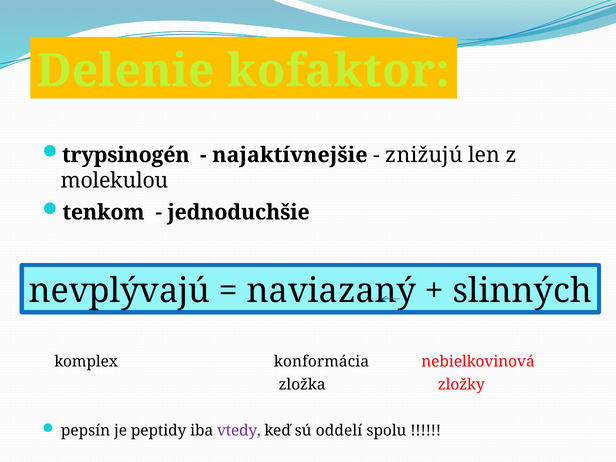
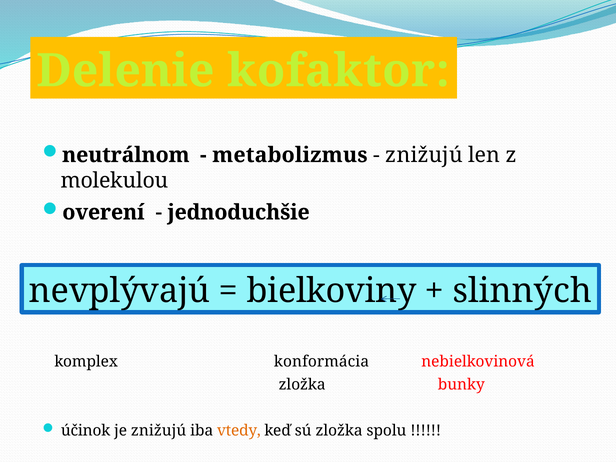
trypsinogén: trypsinogén -> neutrálnom
najaktívnejšie: najaktívnejšie -> metabolizmus
tenkom: tenkom -> overení
naviazaný: naviazaný -> bielkoviny
zložky: zložky -> bunky
pepsín: pepsín -> účinok
je peptidy: peptidy -> znižujú
vtedy colour: purple -> orange
sú oddelí: oddelí -> zložka
